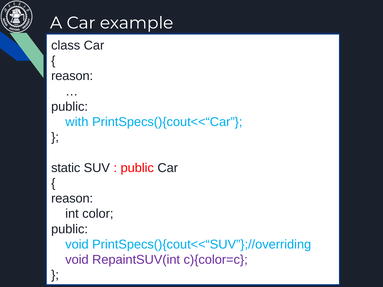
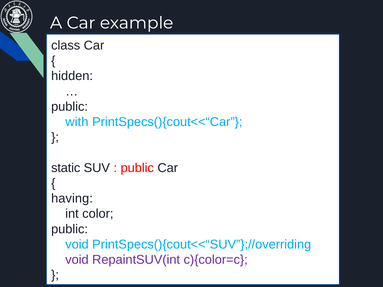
reason at (72, 76): reason -> hidden
reason at (72, 199): reason -> having
